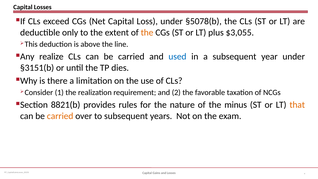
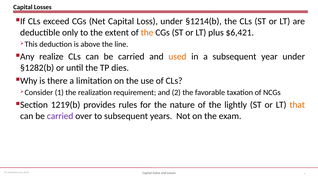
§5078(b: §5078(b -> §1214(b
$3,055: $3,055 -> $6,421
used colour: blue -> orange
§3151(b: §3151(b -> §1282(b
8821(b: 8821(b -> 1219(b
minus: minus -> lightly
carried at (60, 116) colour: orange -> purple
